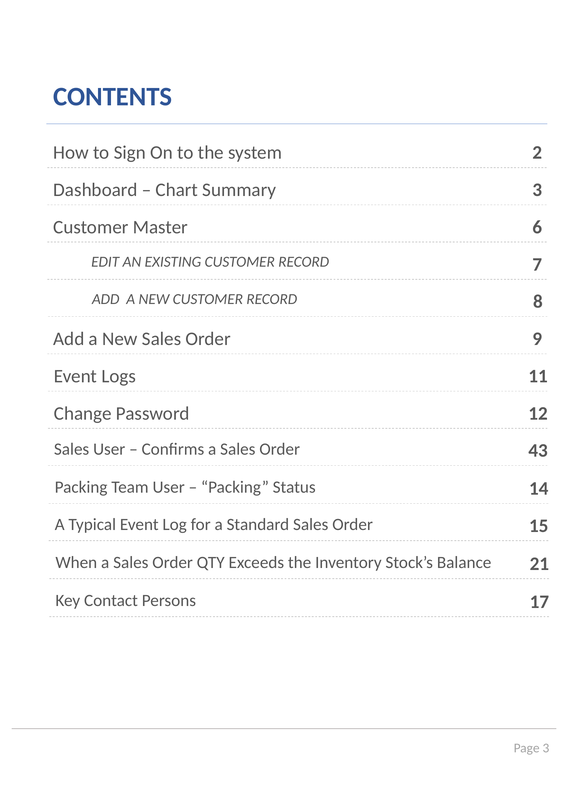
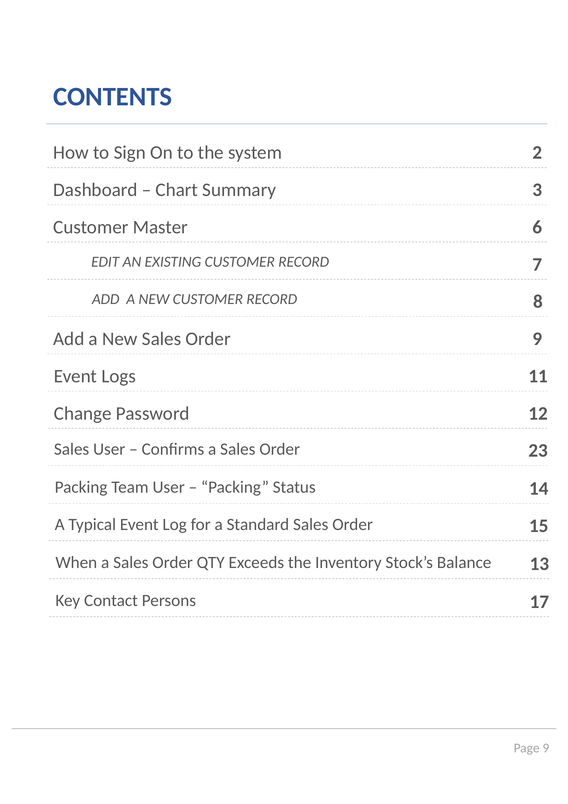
43: 43 -> 23
21: 21 -> 13
Page 3: 3 -> 9
